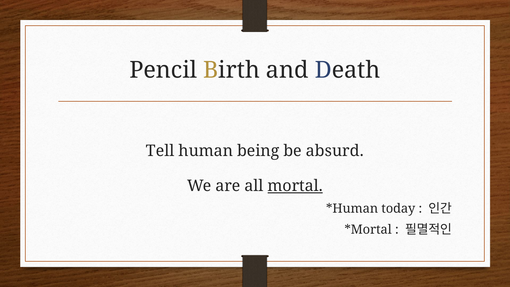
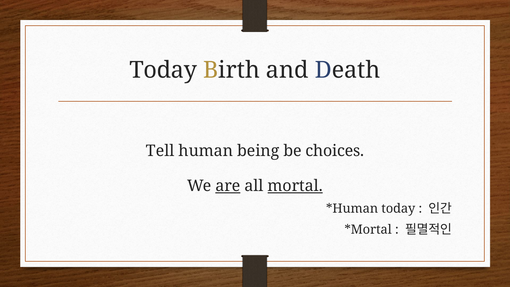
Pencil at (163, 70): Pencil -> Today
absurd: absurd -> choices
are underline: none -> present
